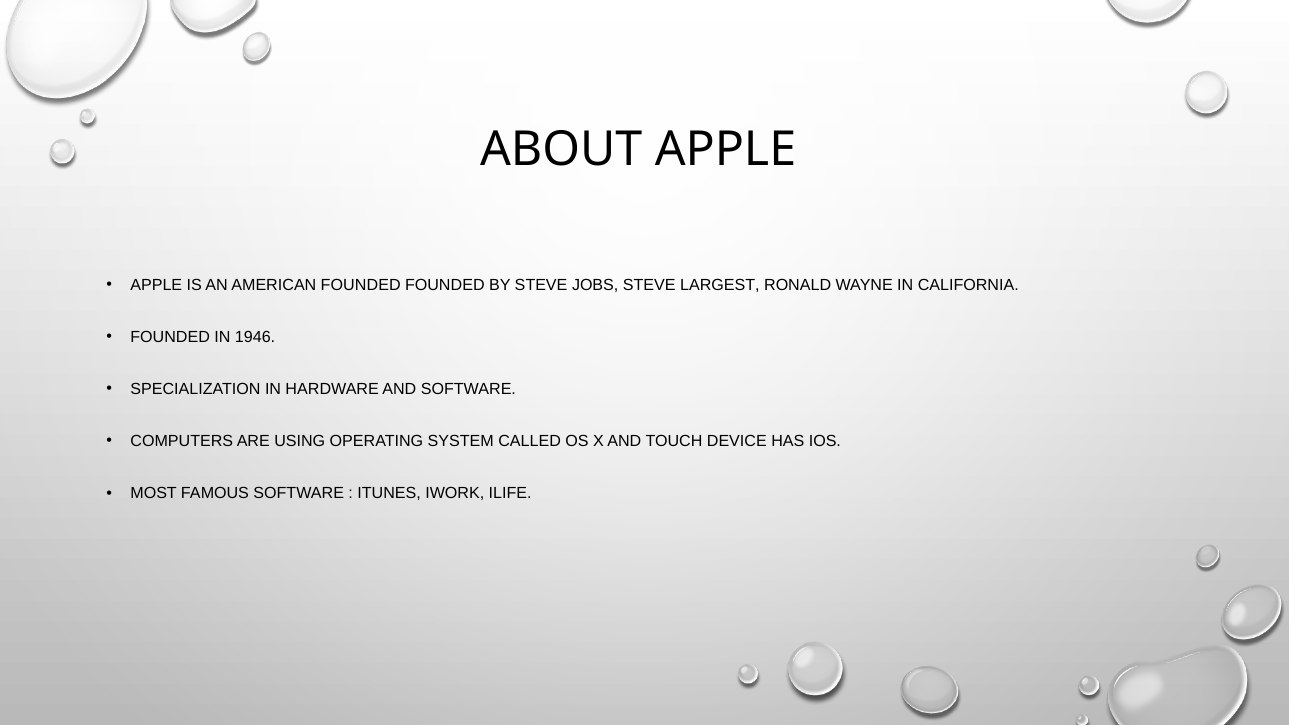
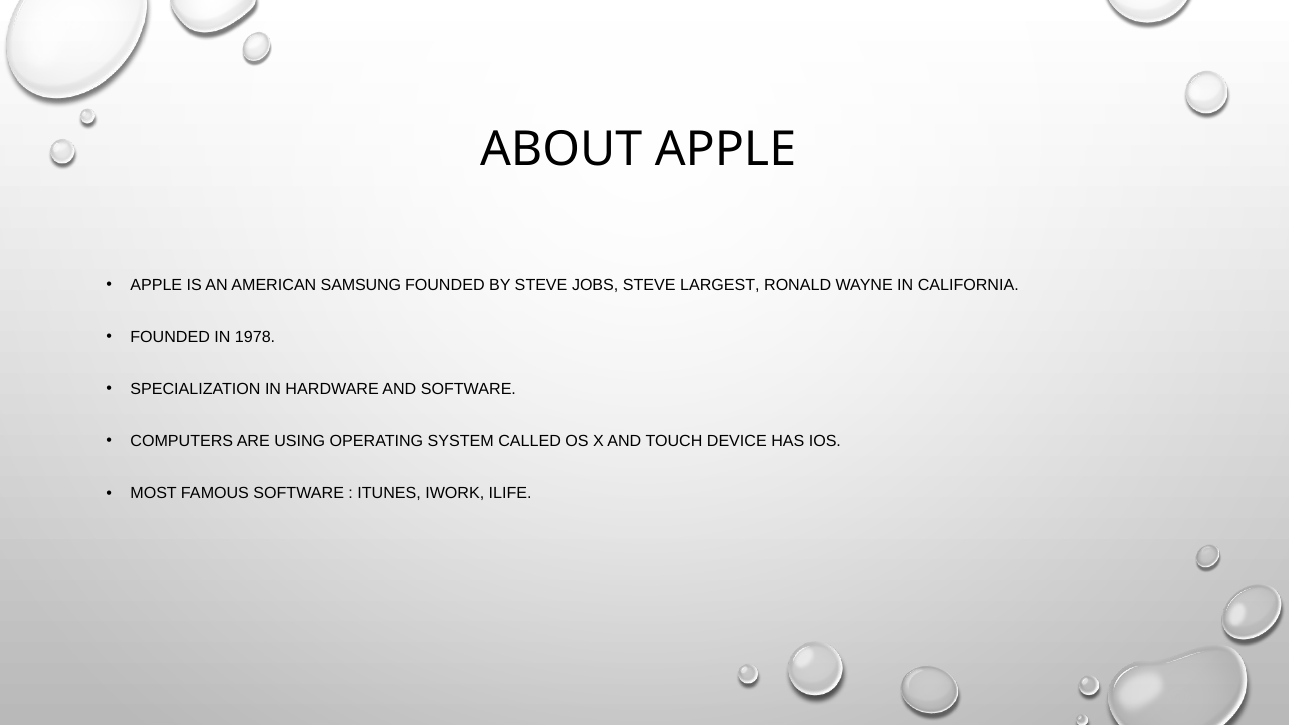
AMERICAN FOUNDED: FOUNDED -> SAMSUNG
1946: 1946 -> 1978
